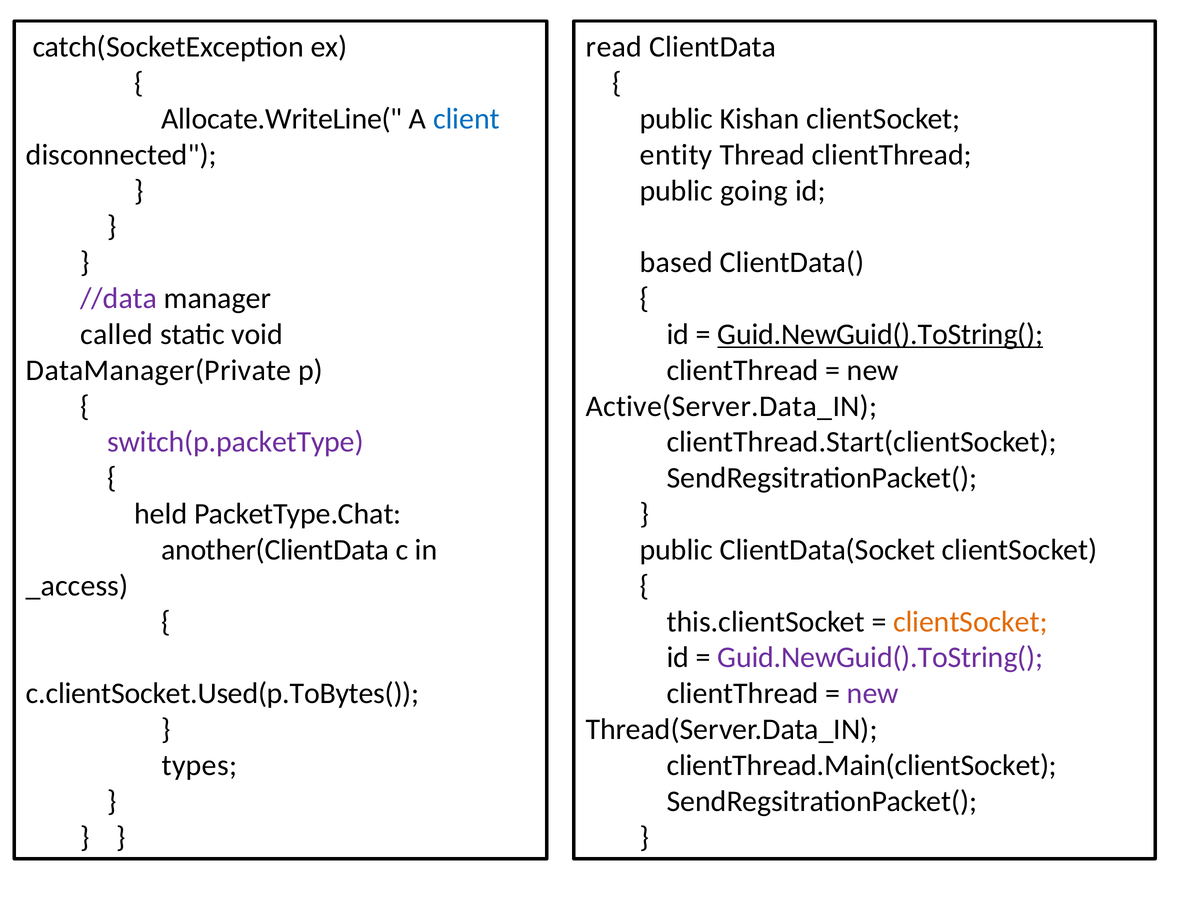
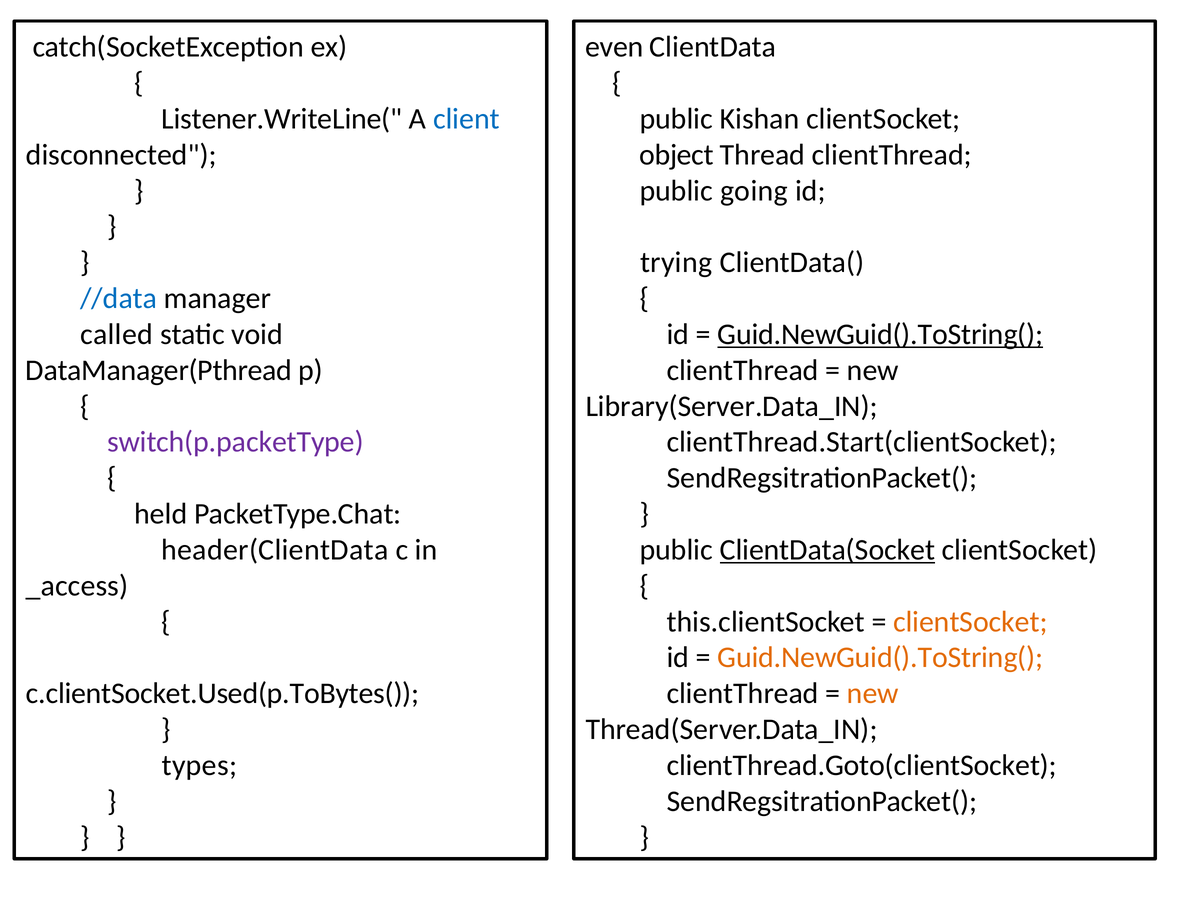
read: read -> even
Allocate.WriteLine(: Allocate.WriteLine( -> Listener.WriteLine(
entity: entity -> object
based: based -> trying
//data colour: purple -> blue
DataManager(Private: DataManager(Private -> DataManager(Pthread
Active(Server.Data_IN: Active(Server.Data_IN -> Library(Server.Data_IN
another(ClientData: another(ClientData -> header(ClientData
ClientData(Socket underline: none -> present
Guid.NewGuid().ToString( at (880, 658) colour: purple -> orange
new at (873, 694) colour: purple -> orange
clientThread.Main(clientSocket: clientThread.Main(clientSocket -> clientThread.Goto(clientSocket
